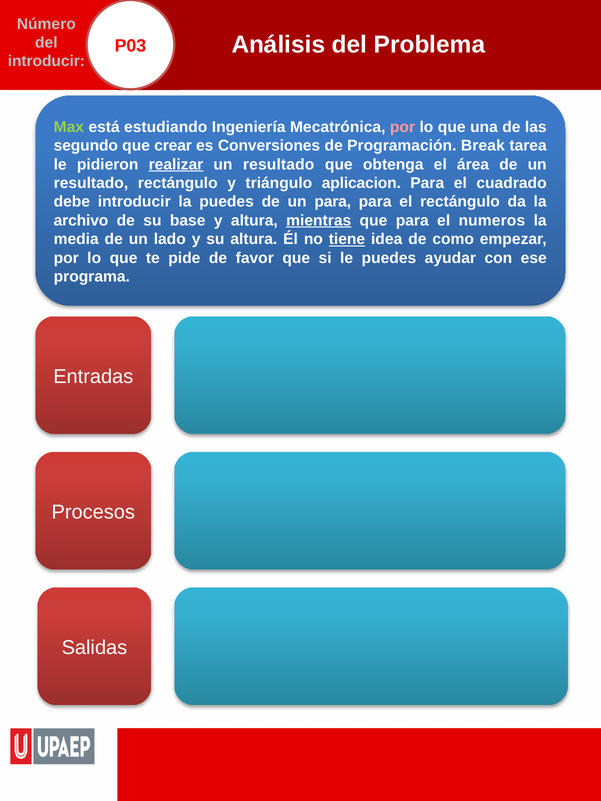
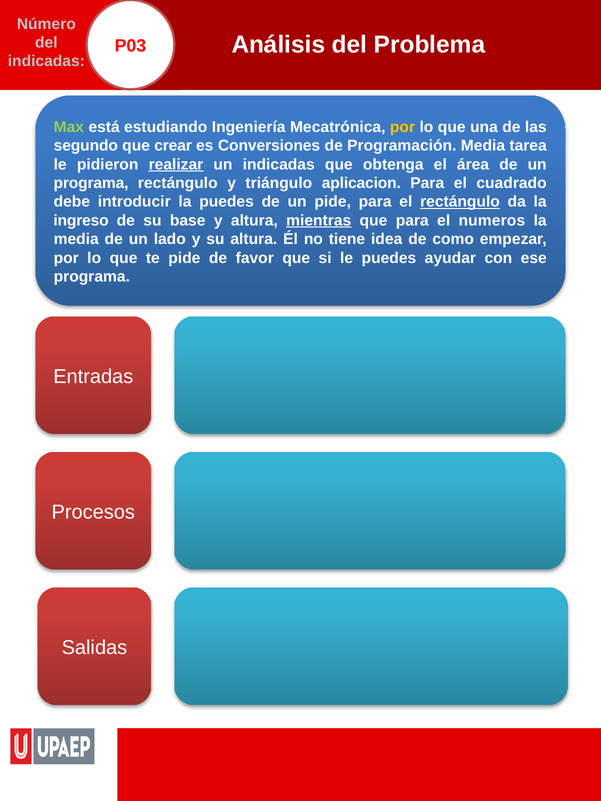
introducir at (46, 61): introducir -> indicadas
por at (403, 127) colour: pink -> yellow
Programación Break: Break -> Media
resultado at (279, 164): resultado -> indicadas
resultado at (91, 183): resultado -> programa
un para: para -> pide
rectángulo at (460, 202) underline: none -> present
archivo: archivo -> ingreso
tiene underline: present -> none
